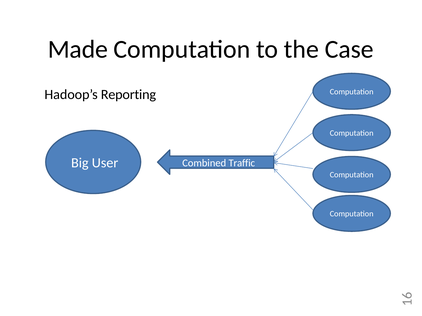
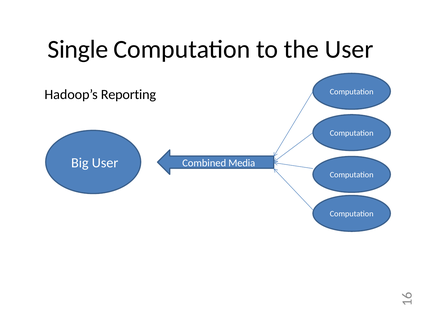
Made: Made -> Single
the Case: Case -> User
Traffic: Traffic -> Media
